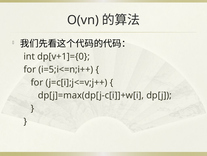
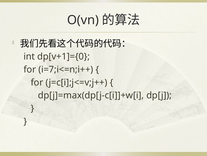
i=5;i<=n;i++: i=5;i<=n;i++ -> i=7;i<=n;i++
